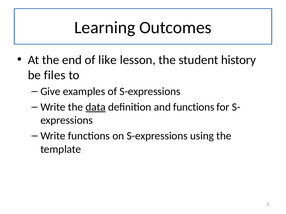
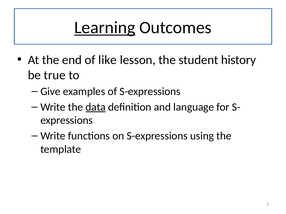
Learning underline: none -> present
files: files -> true
and functions: functions -> language
